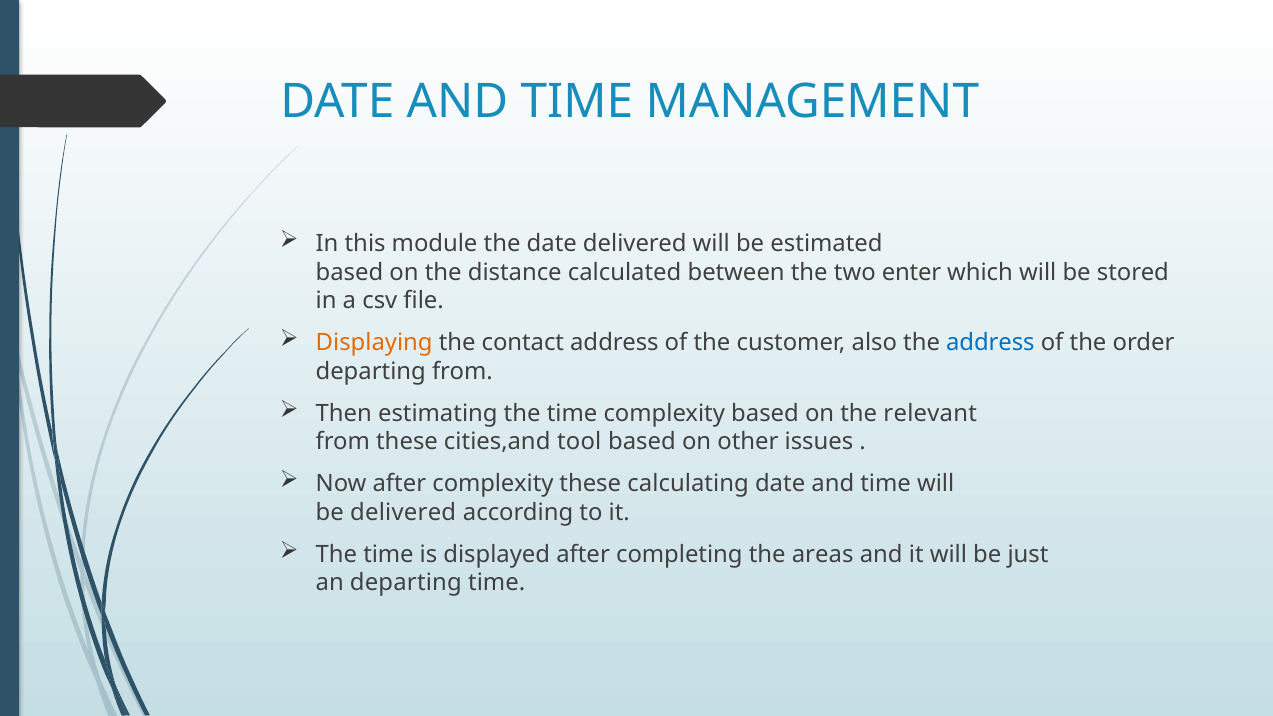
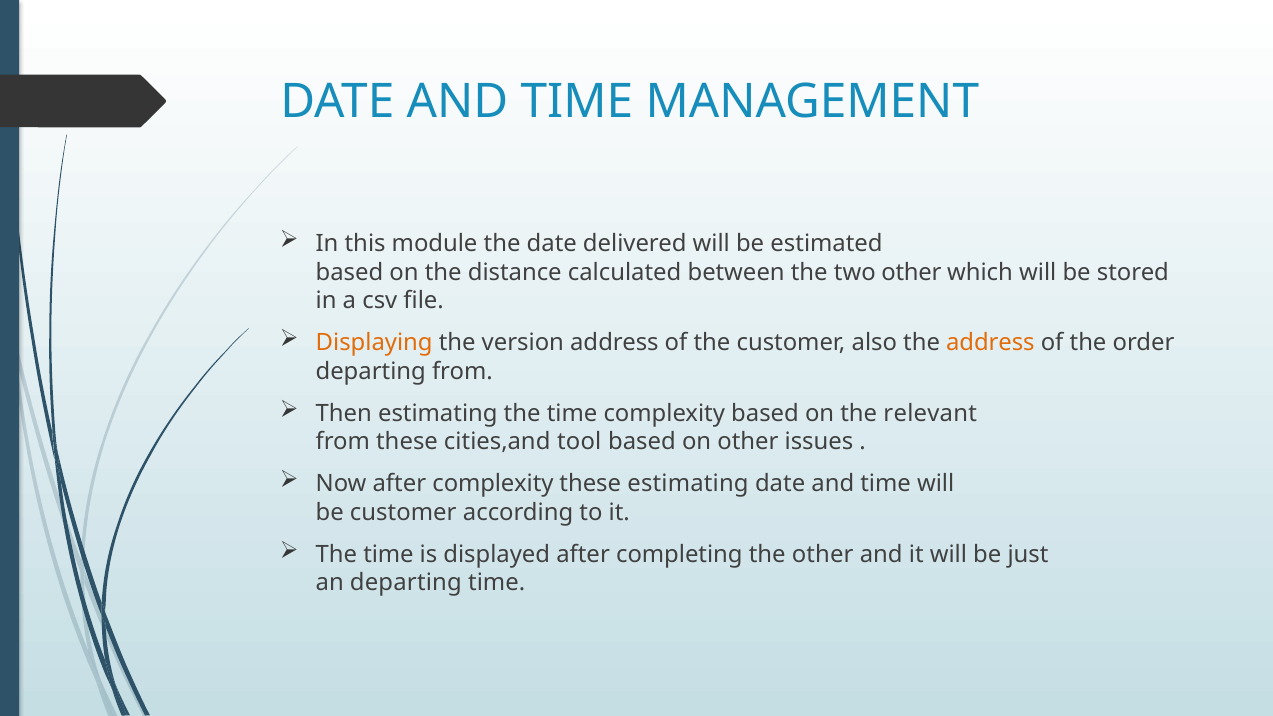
two enter: enter -> other
contact: contact -> version
address at (990, 343) colour: blue -> orange
these calculating: calculating -> estimating
be delivered: delivered -> customer
the areas: areas -> other
